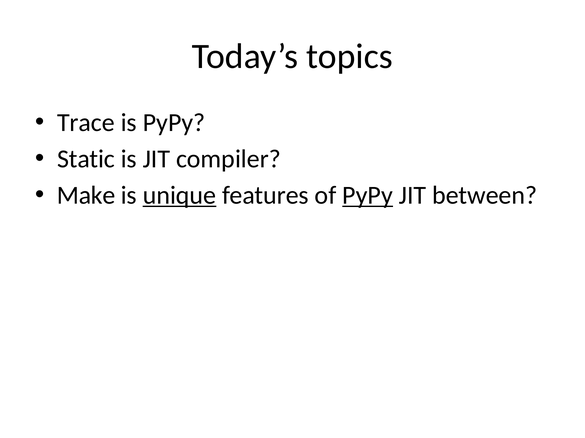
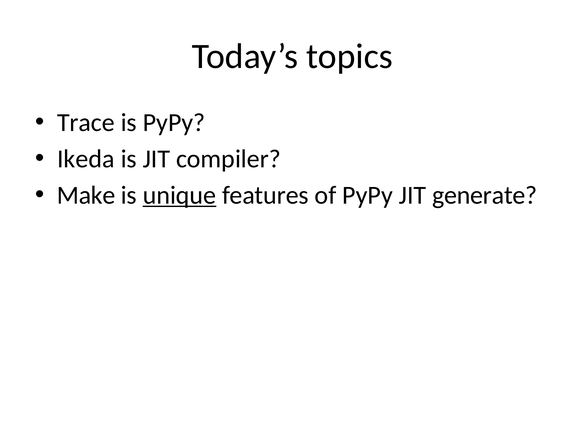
Static: Static -> Ikeda
PyPy at (368, 196) underline: present -> none
between: between -> generate
